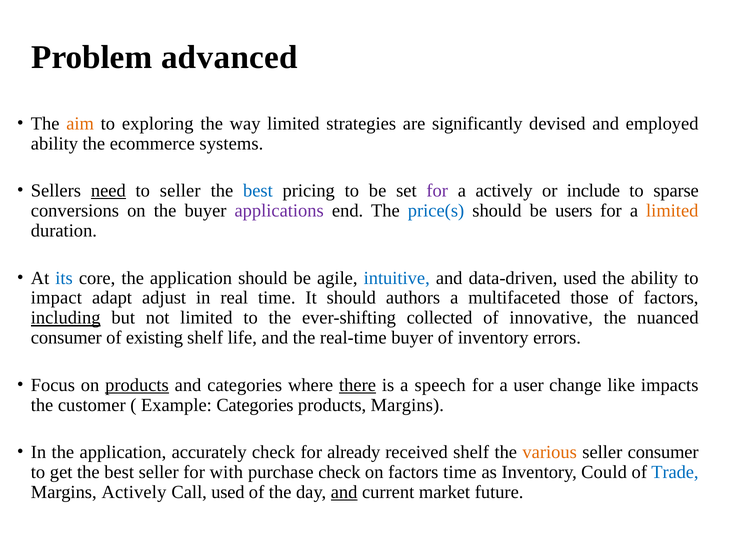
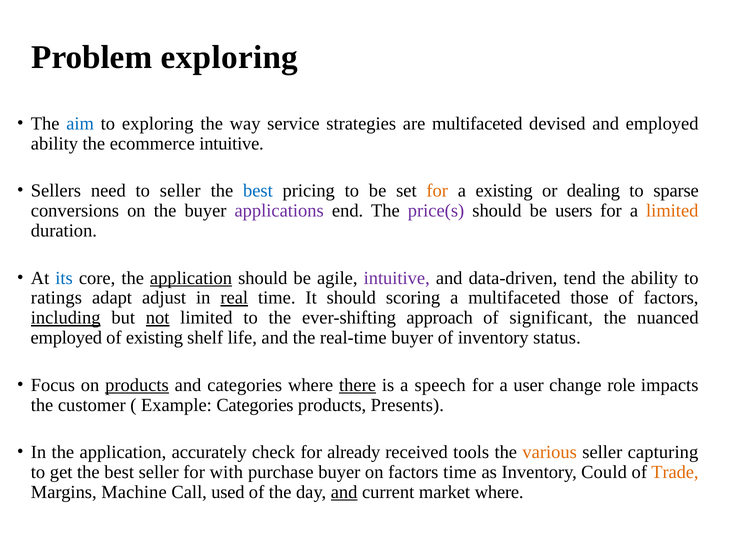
Problem advanced: advanced -> exploring
aim colour: orange -> blue
way limited: limited -> service
are significantly: significantly -> multifaceted
ecommerce systems: systems -> intuitive
need underline: present -> none
for at (437, 191) colour: purple -> orange
a actively: actively -> existing
include: include -> dealing
price(s colour: blue -> purple
application at (191, 278) underline: none -> present
intuitive at (397, 278) colour: blue -> purple
data-driven used: used -> tend
impact: impact -> ratings
real underline: none -> present
authors: authors -> scoring
not underline: none -> present
collected: collected -> approach
innovative: innovative -> significant
consumer at (66, 338): consumer -> employed
errors: errors -> status
like: like -> role
products Margins: Margins -> Presents
received shelf: shelf -> tools
seller consumer: consumer -> capturing
purchase check: check -> buyer
Trade colour: blue -> orange
Margins Actively: Actively -> Machine
market future: future -> where
